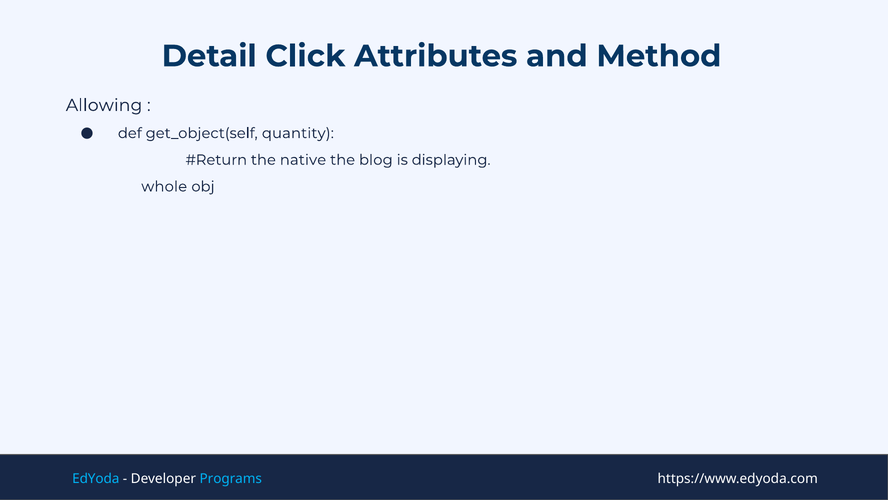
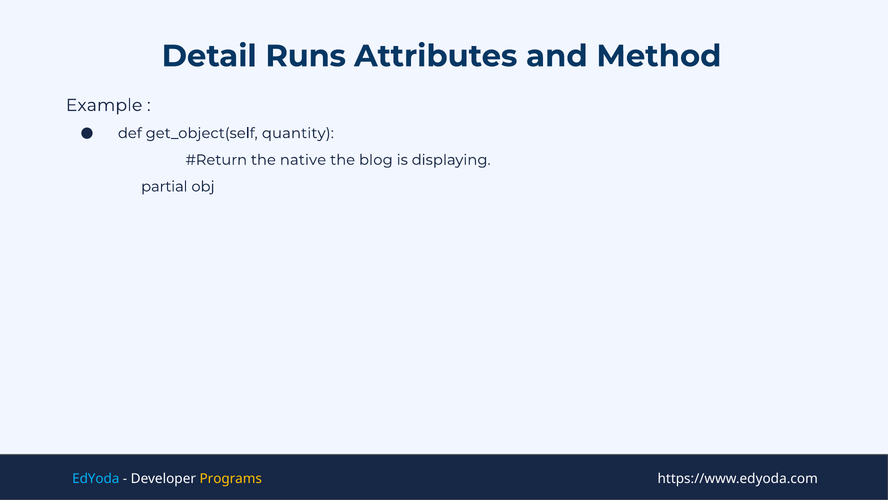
Click: Click -> Runs
Allowing: Allowing -> Example
whole: whole -> partial
Programs colour: light blue -> yellow
